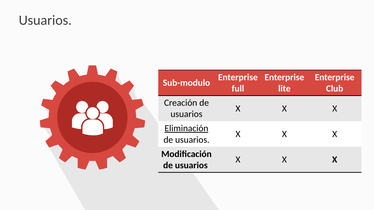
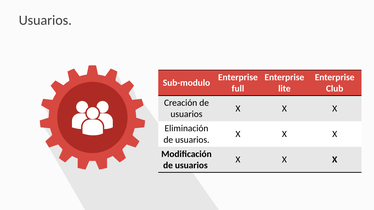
Eliminación underline: present -> none
